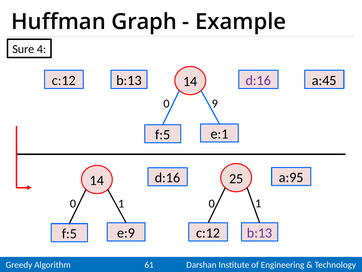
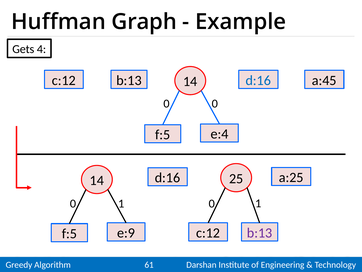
Sure: Sure -> Gets
d:16 at (258, 80) colour: purple -> blue
0 9: 9 -> 0
e:1: e:1 -> e:4
a:95: a:95 -> a:25
